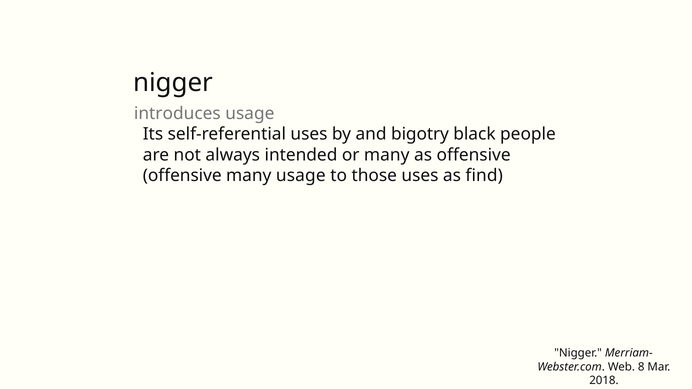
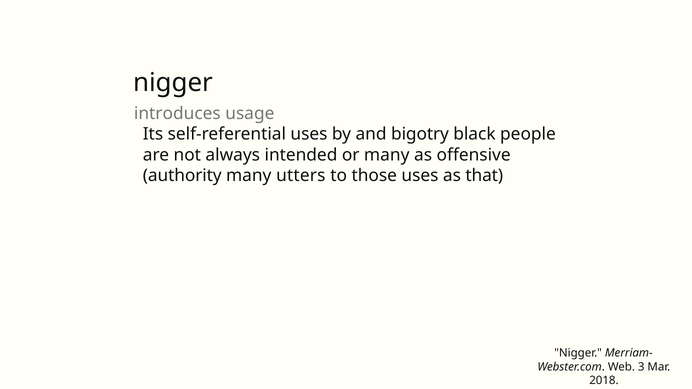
offensive at (182, 176): offensive -> authority
many usage: usage -> utters
find: find -> that
8: 8 -> 3
